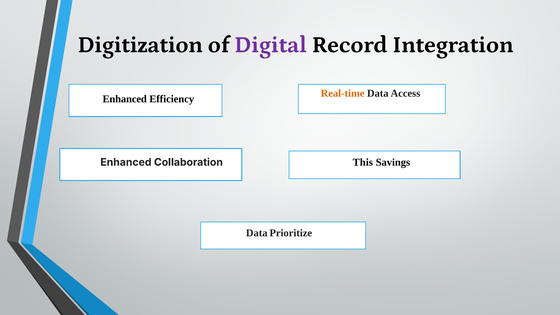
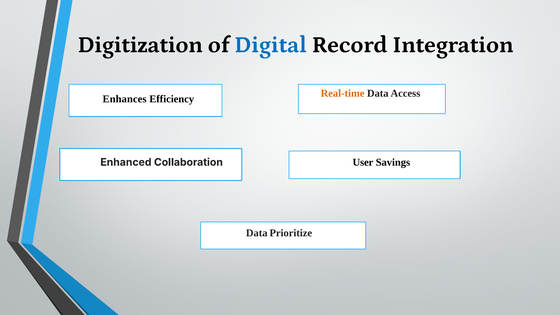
Digital colour: purple -> blue
Enhanced at (125, 99): Enhanced -> Enhances
This: This -> User
